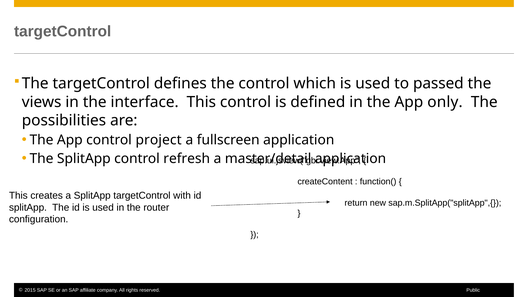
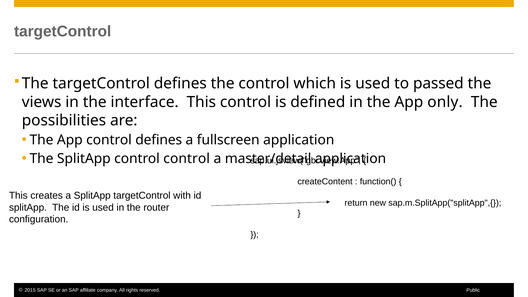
control project: project -> defines
control refresh: refresh -> control
